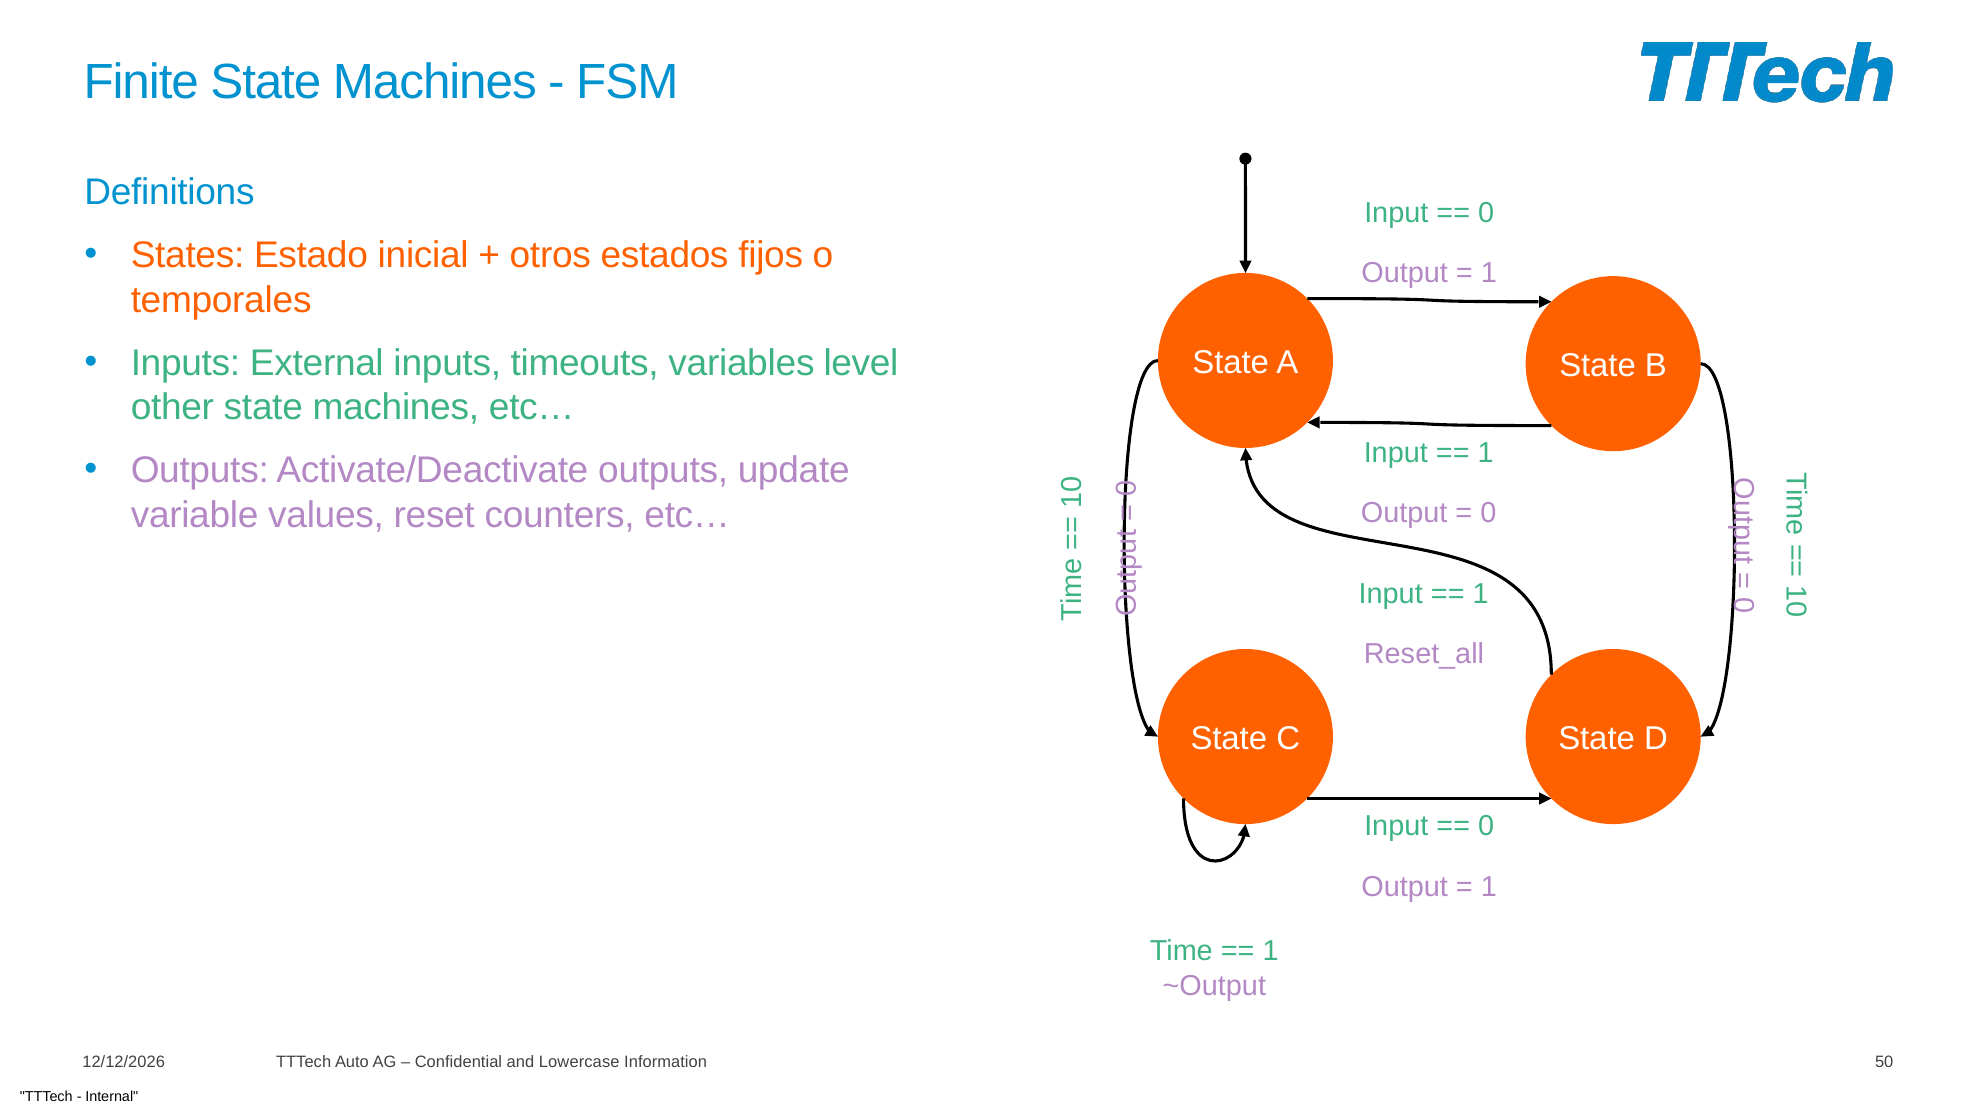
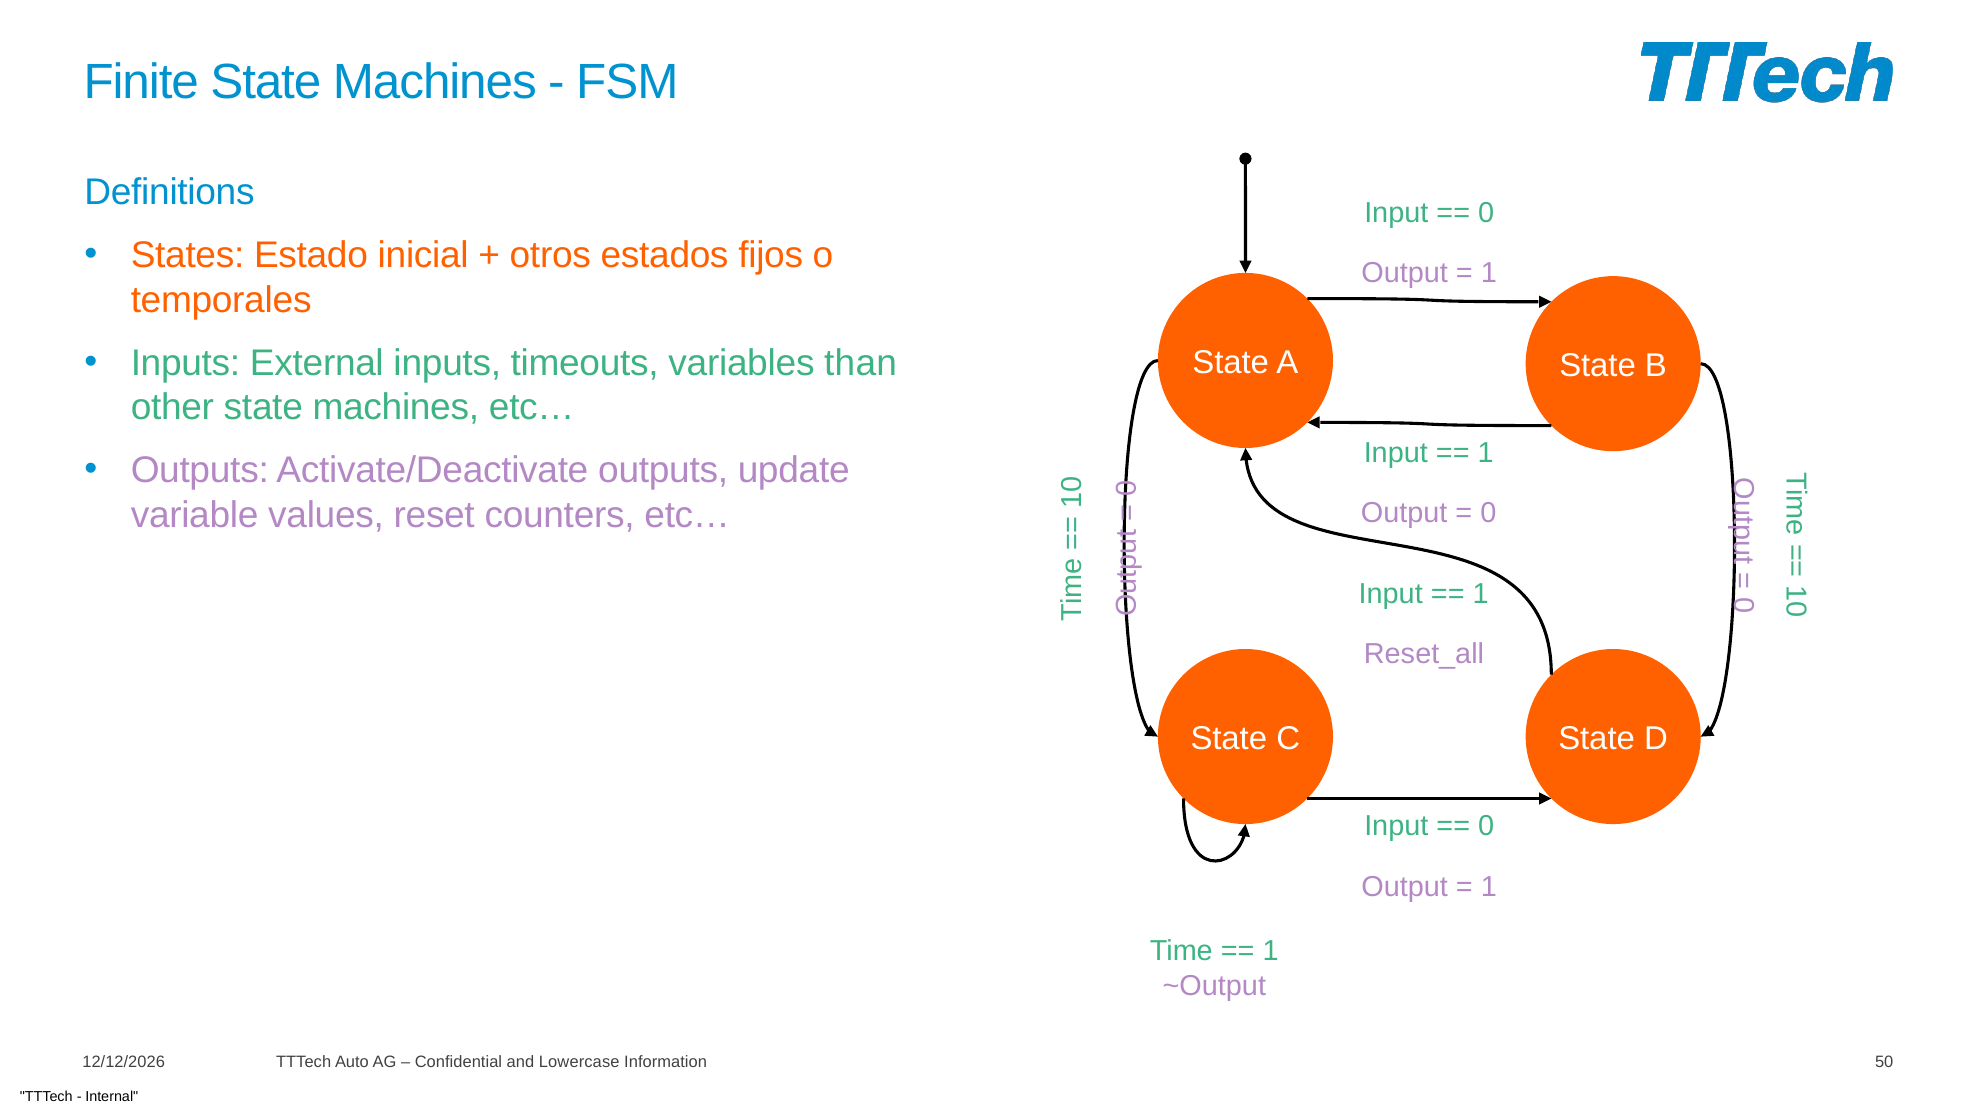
level: level -> than
